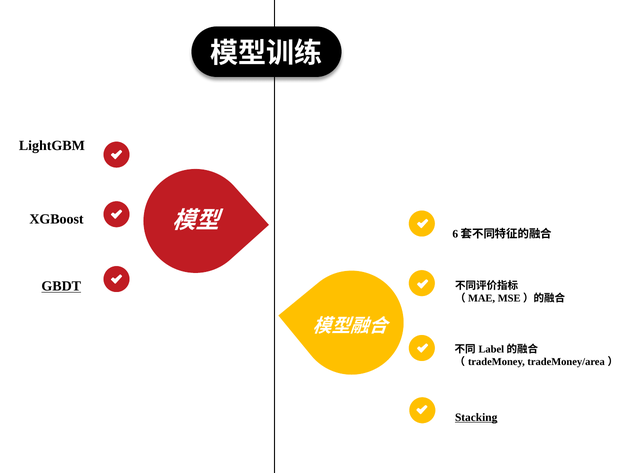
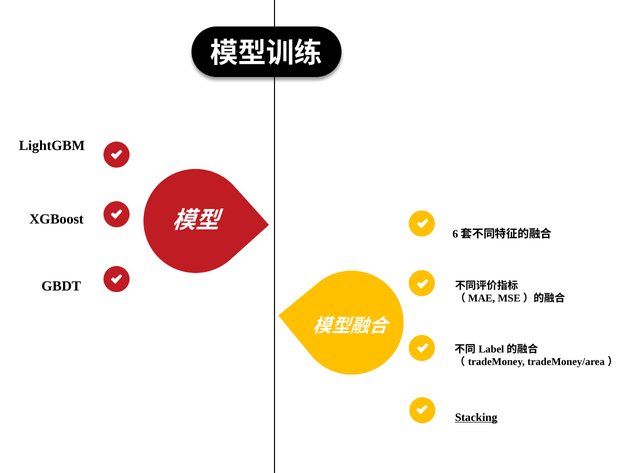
GBDT underline: present -> none
